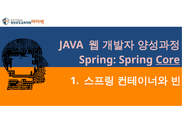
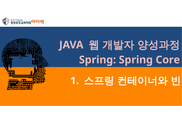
Core underline: present -> none
